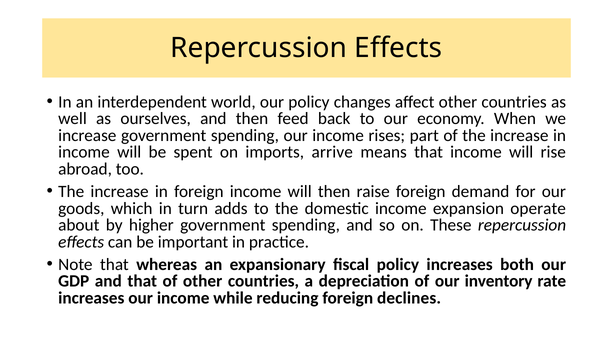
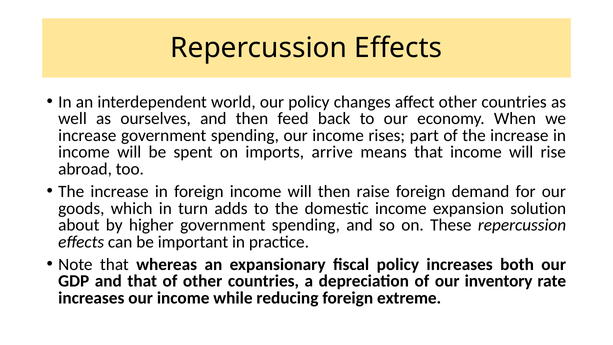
operate: operate -> solution
declines: declines -> extreme
